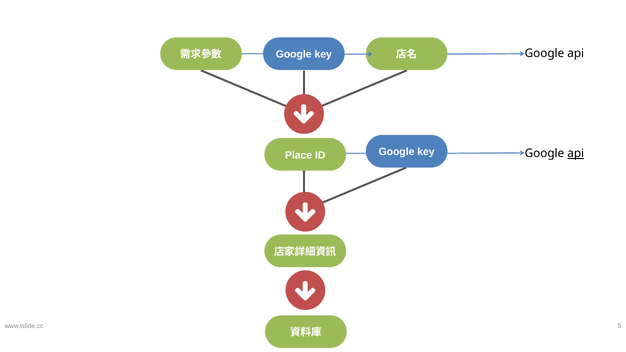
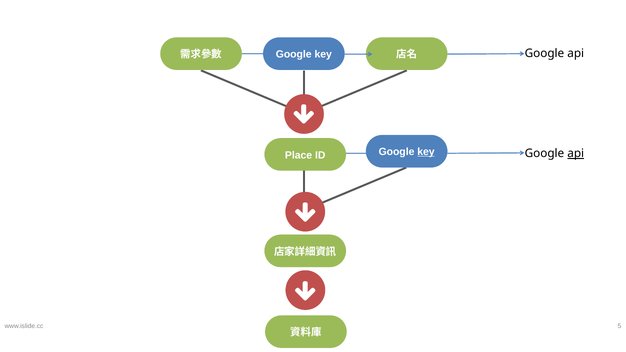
key at (426, 152) underline: none -> present
